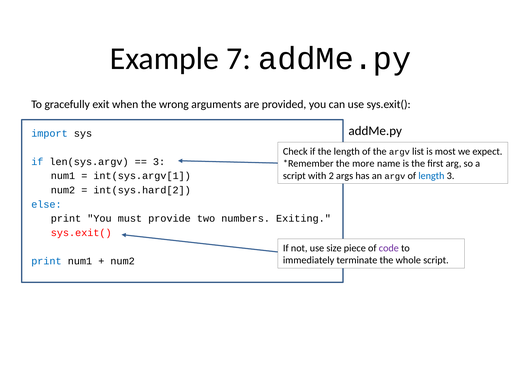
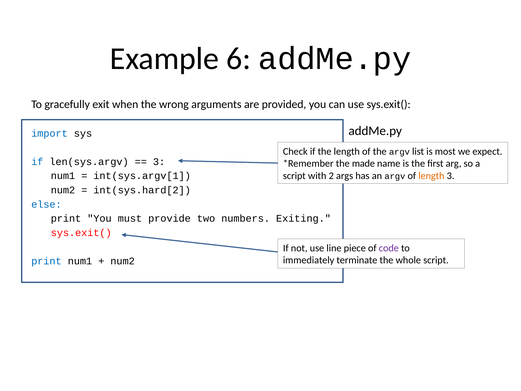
7: 7 -> 6
more: more -> made
length at (431, 176) colour: blue -> orange
size: size -> line
